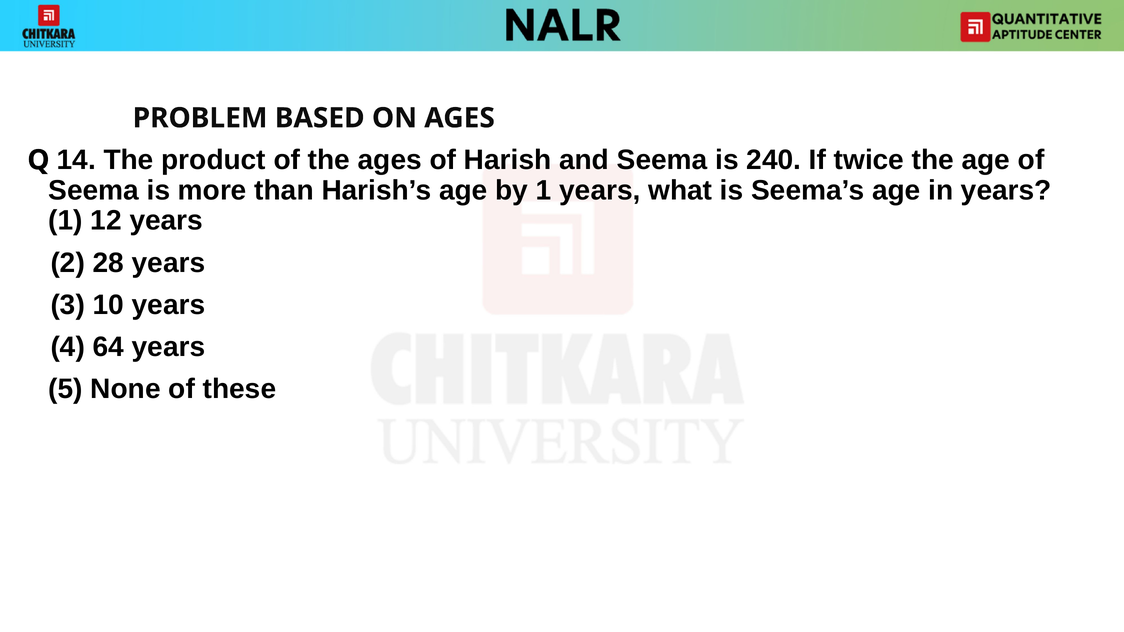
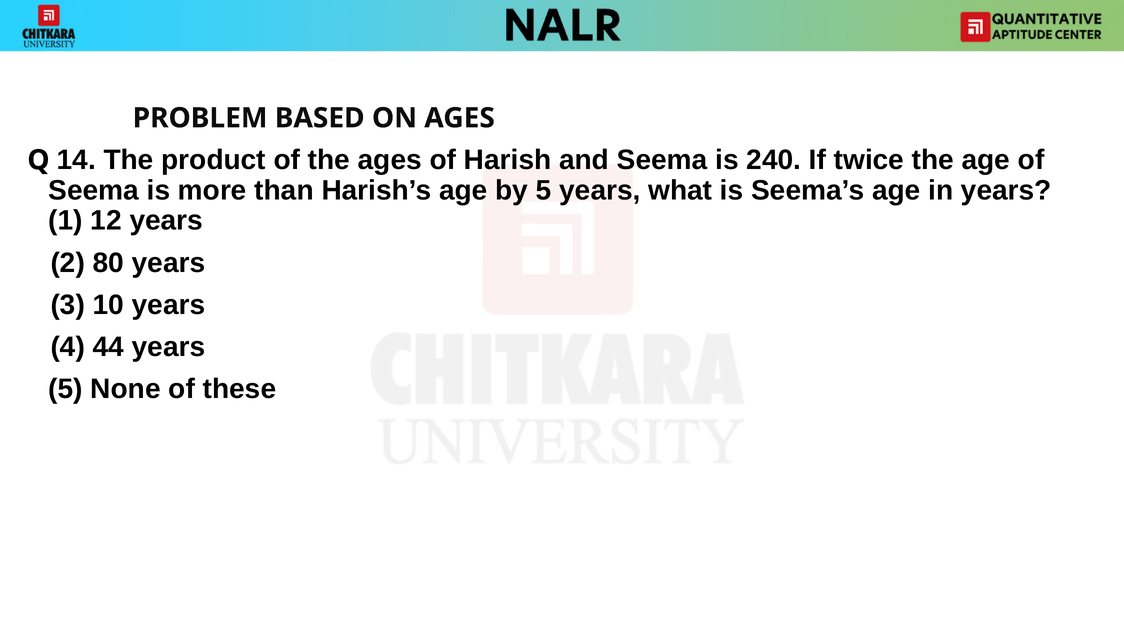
by 1: 1 -> 5
28: 28 -> 80
64: 64 -> 44
